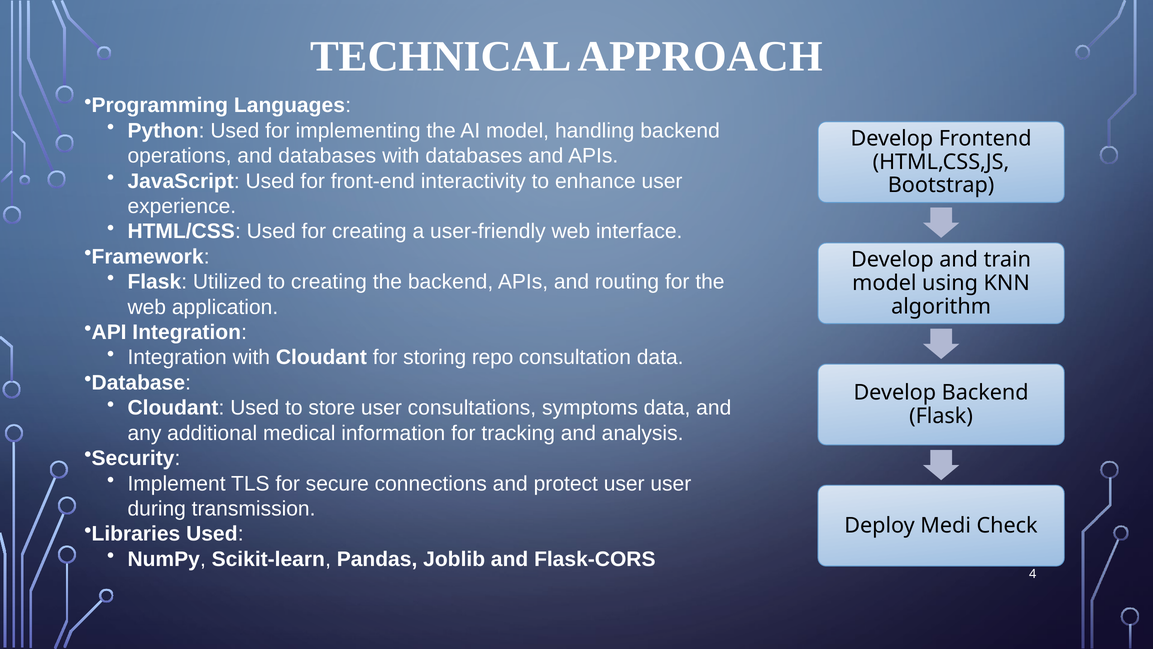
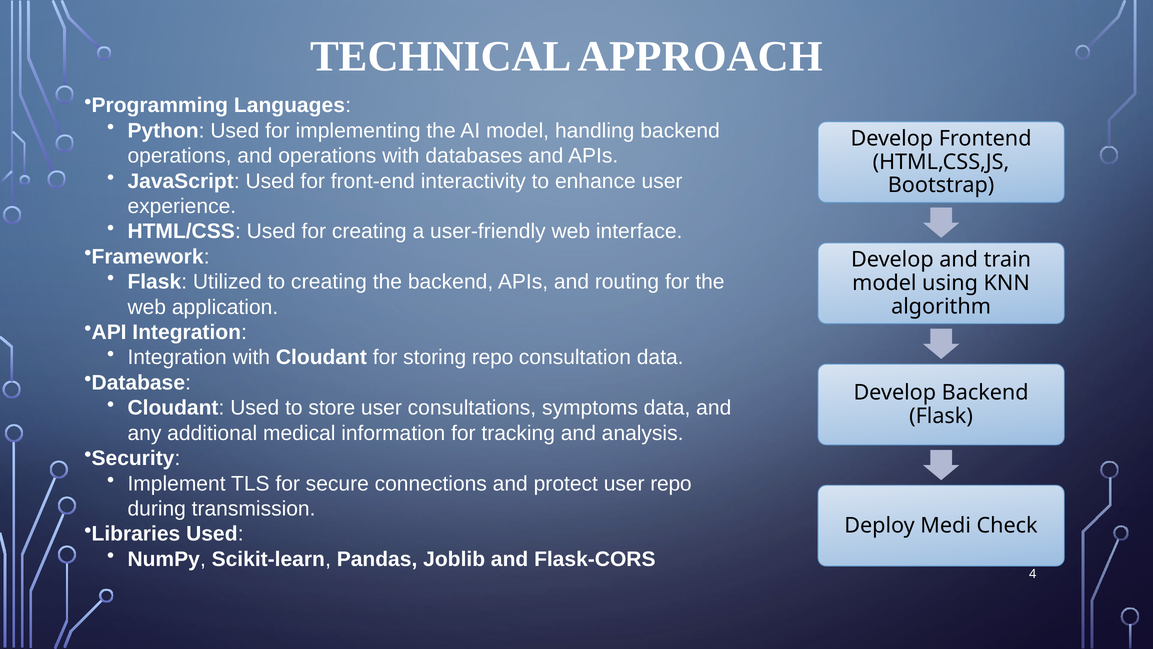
and databases: databases -> operations
user user: user -> repo
